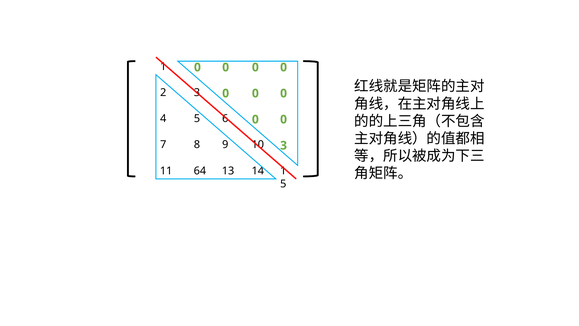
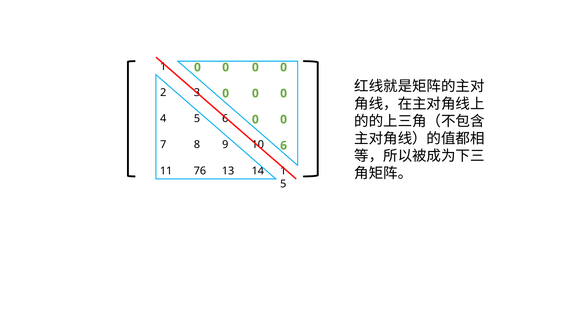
10 3: 3 -> 6
64: 64 -> 76
